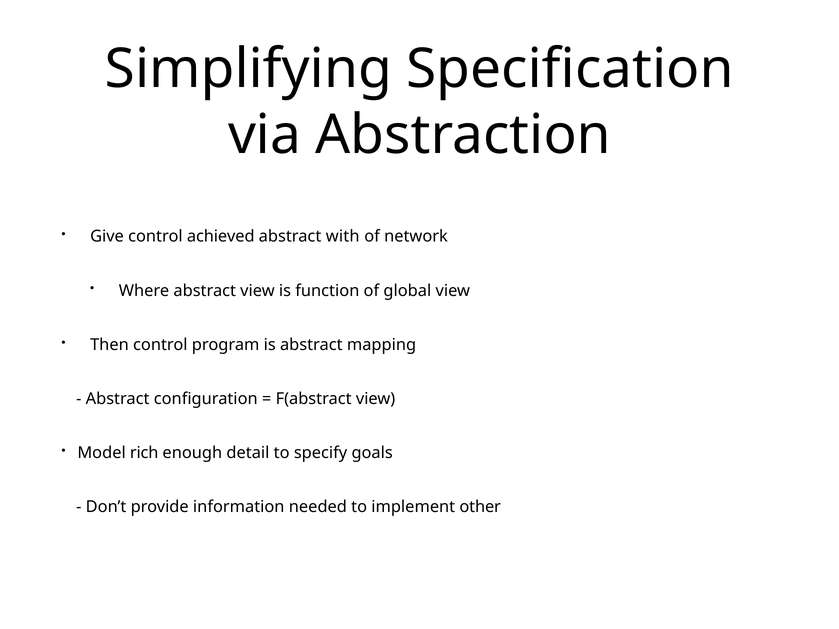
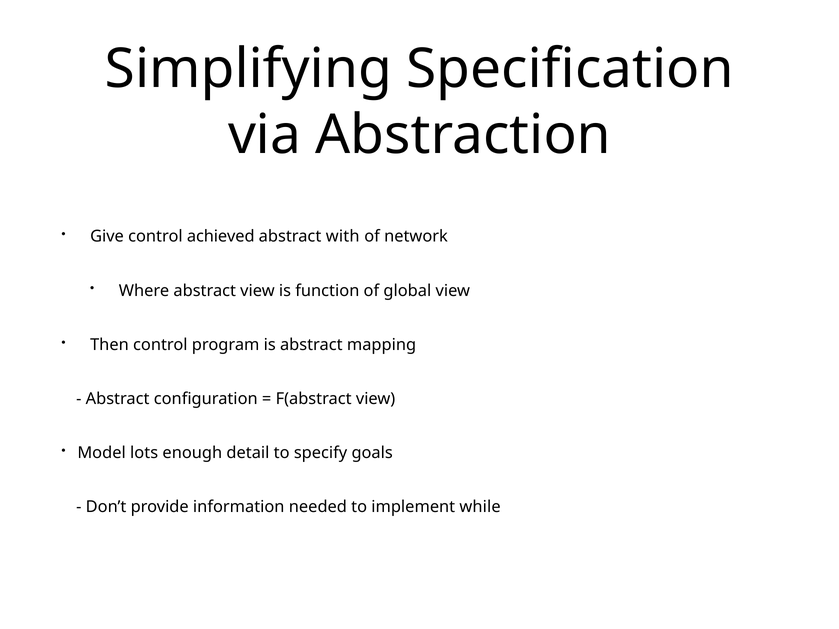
rich: rich -> lots
other: other -> while
